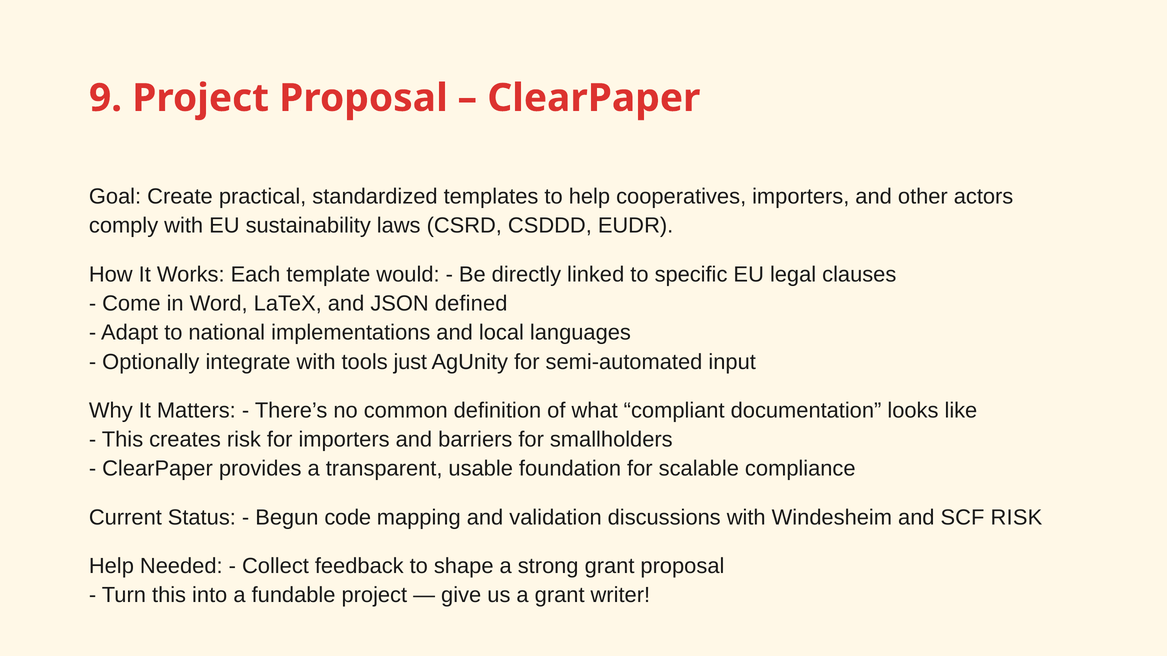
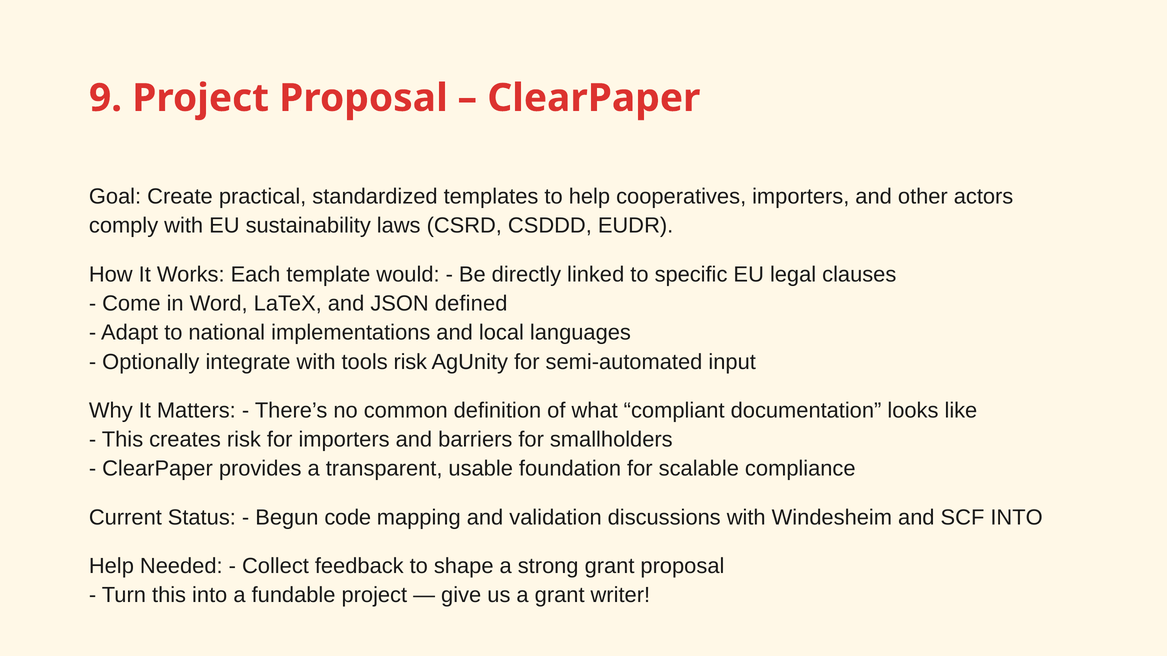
tools just: just -> risk
SCF RISK: RISK -> INTO
